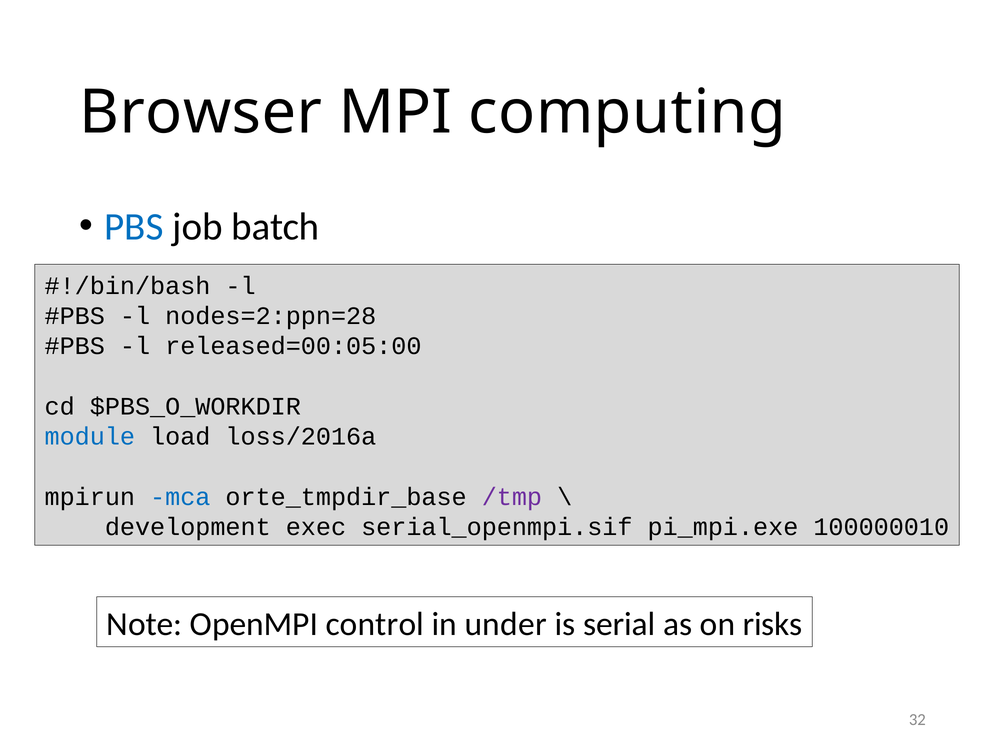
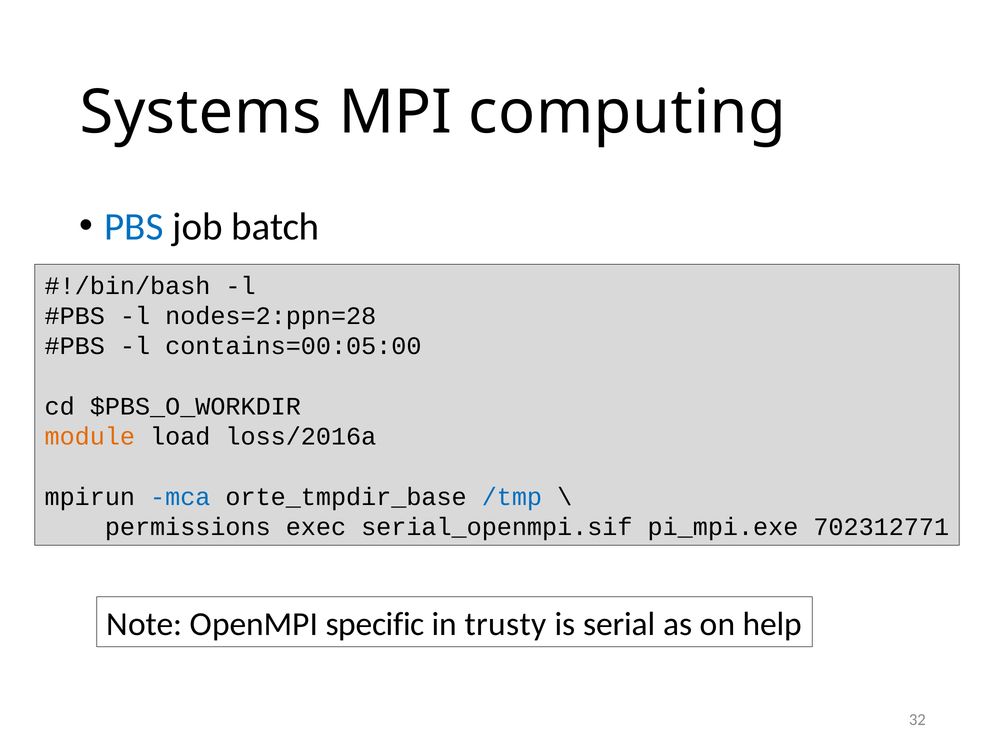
Browser: Browser -> Systems
released=00:05:00: released=00:05:00 -> contains=00:05:00
module colour: blue -> orange
/tmp colour: purple -> blue
development: development -> permissions
100000010: 100000010 -> 702312771
control: control -> specific
under: under -> trusty
risks: risks -> help
